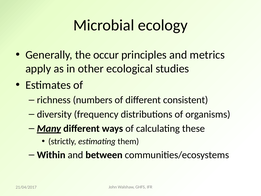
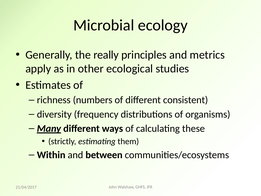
occur: occur -> really
